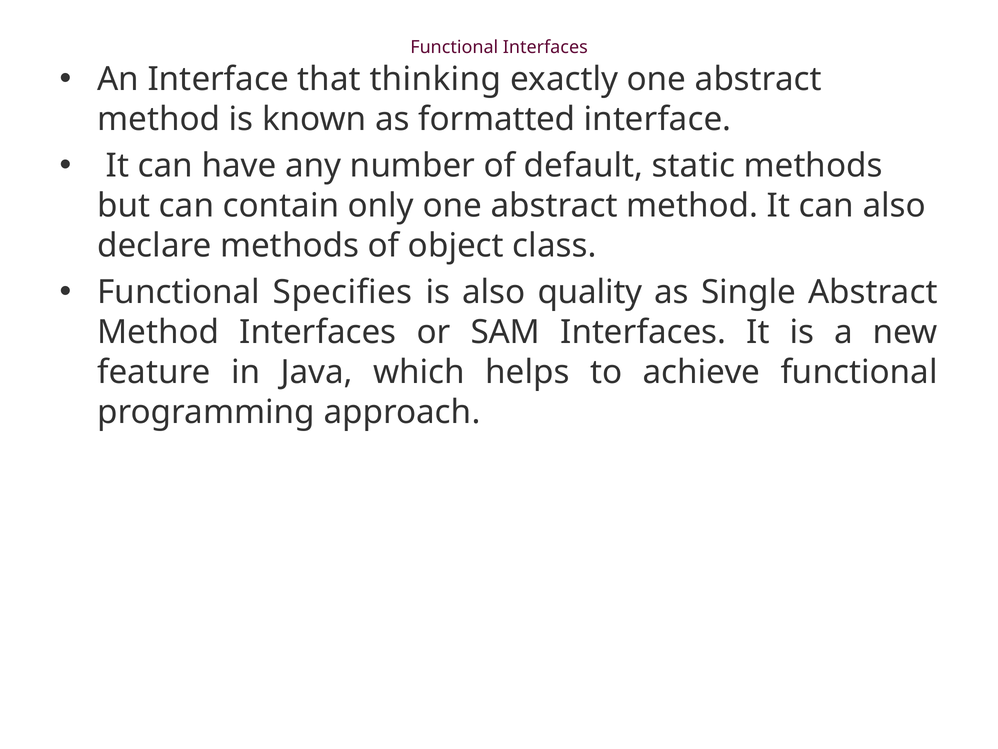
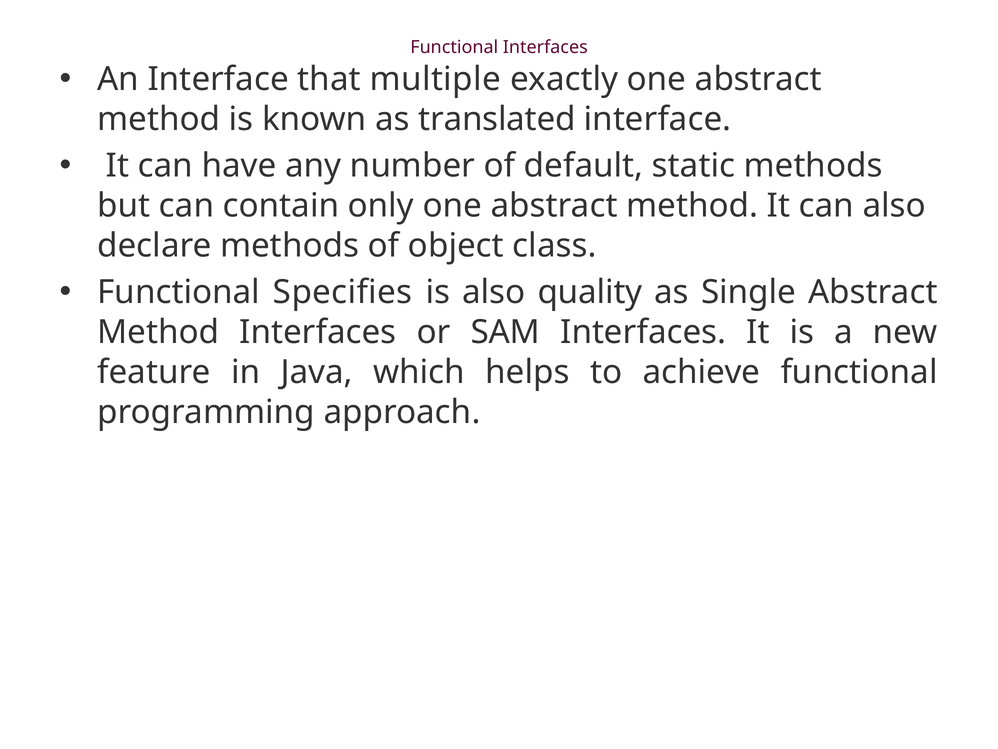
thinking: thinking -> multiple
formatted: formatted -> translated
